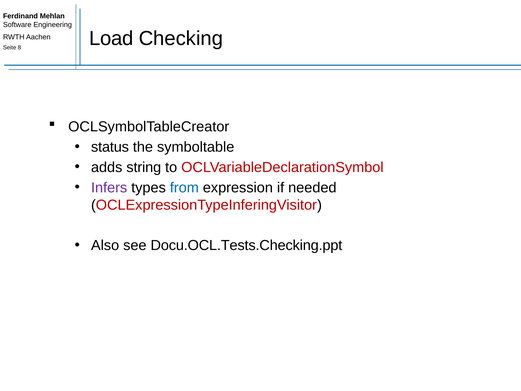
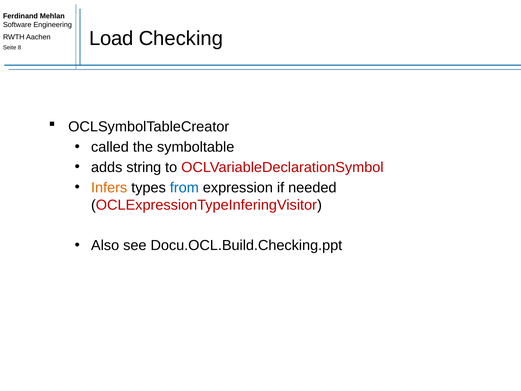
status: status -> called
Infers colour: purple -> orange
Docu.OCL.Tests.Checking.ppt: Docu.OCL.Tests.Checking.ppt -> Docu.OCL.Build.Checking.ppt
